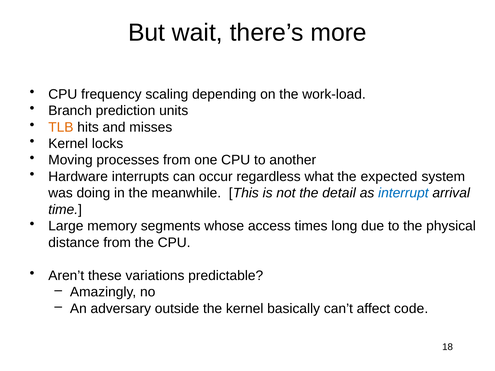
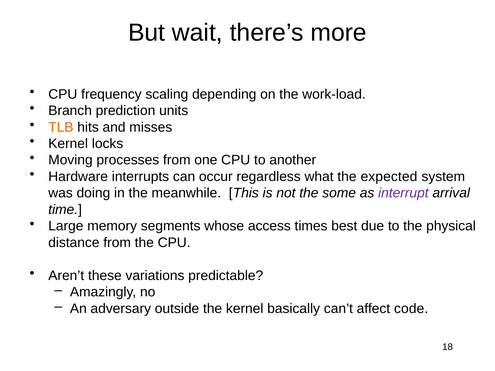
detail: detail -> some
interrupt colour: blue -> purple
long: long -> best
